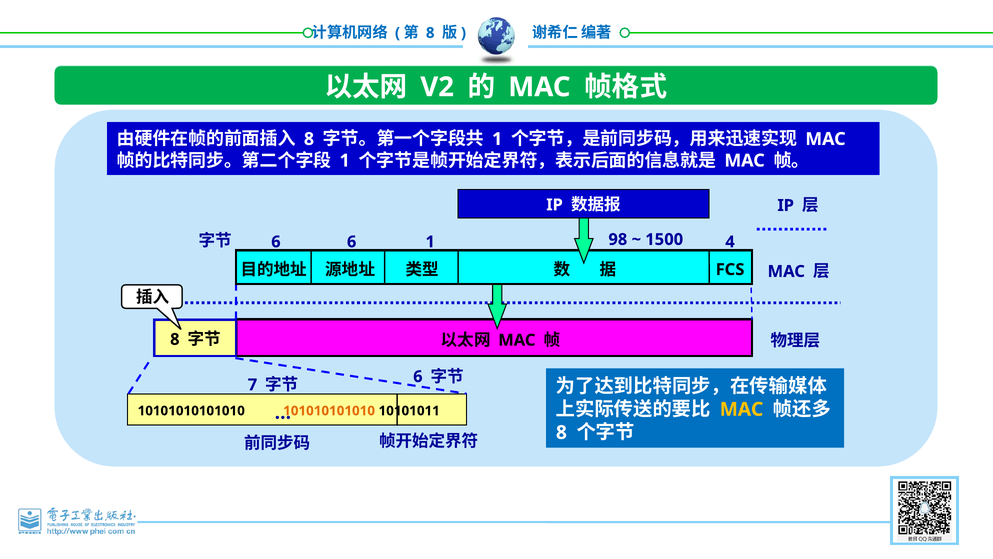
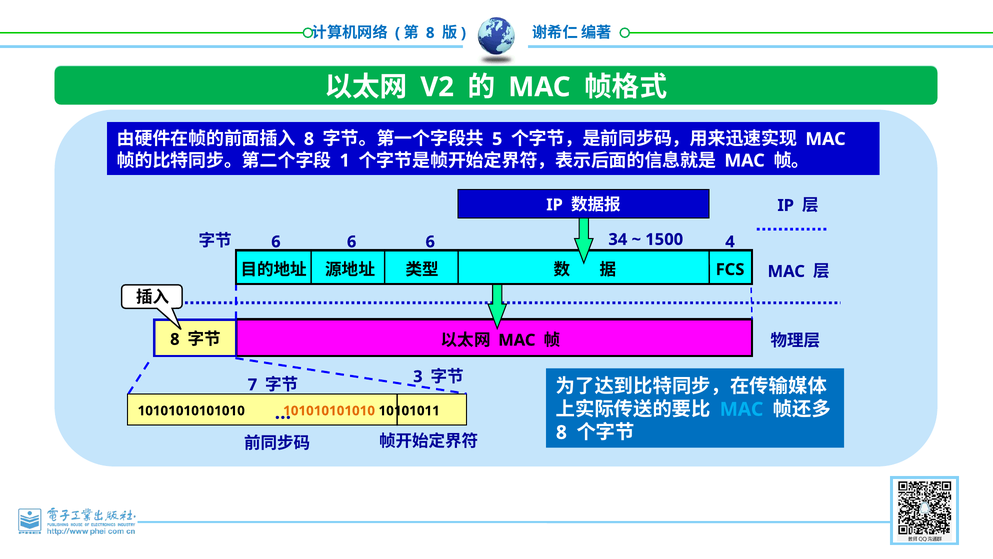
1 at (497, 139): 1 -> 5
98: 98 -> 34
6 6 1: 1 -> 6
6 at (418, 376): 6 -> 3
MAC at (742, 409) colour: yellow -> light blue
